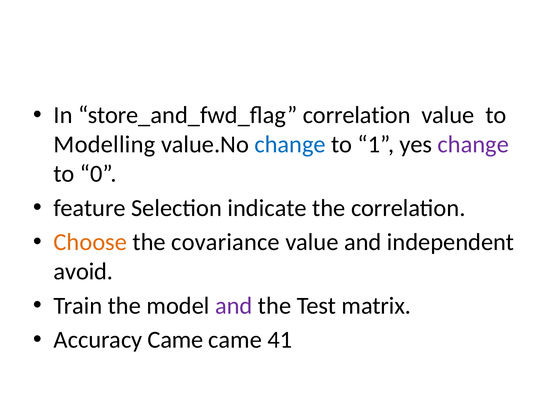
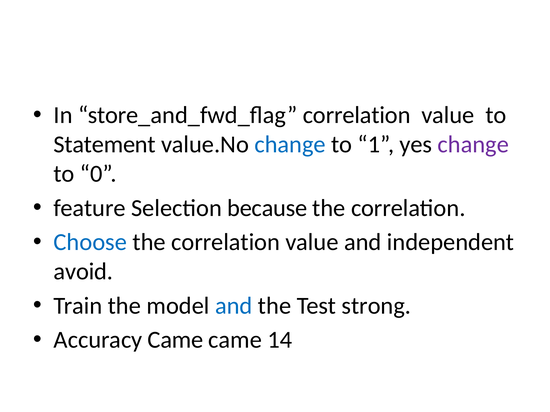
Modelling: Modelling -> Statement
indicate: indicate -> because
Choose colour: orange -> blue
covariance at (226, 243): covariance -> correlation
and at (234, 306) colour: purple -> blue
matrix: matrix -> strong
41: 41 -> 14
